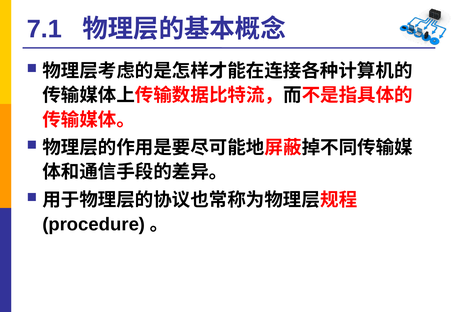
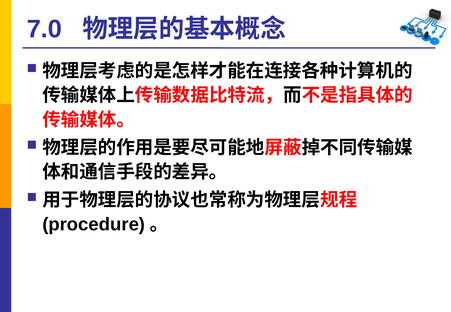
7.1: 7.1 -> 7.0
